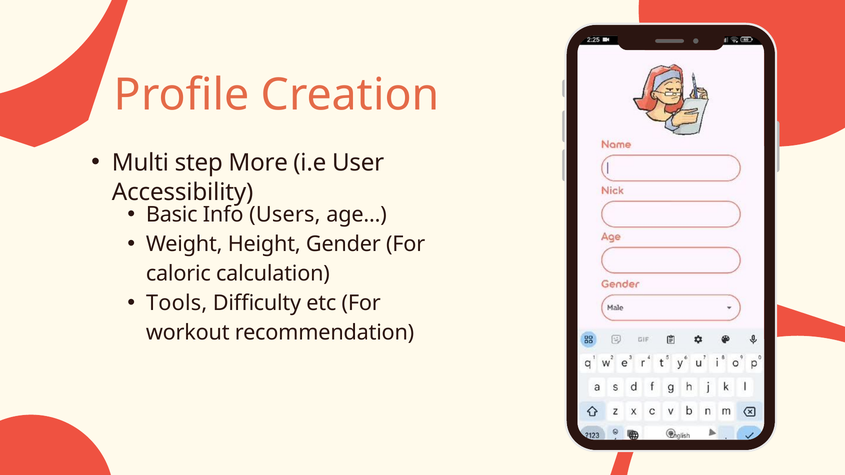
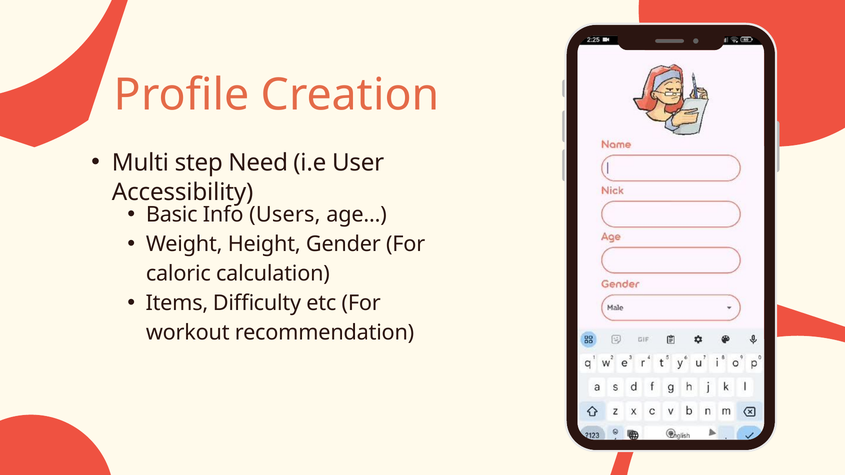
More: More -> Need
Tools: Tools -> Items
